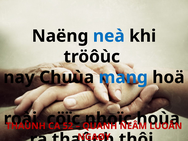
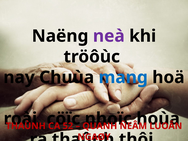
neà colour: blue -> purple
